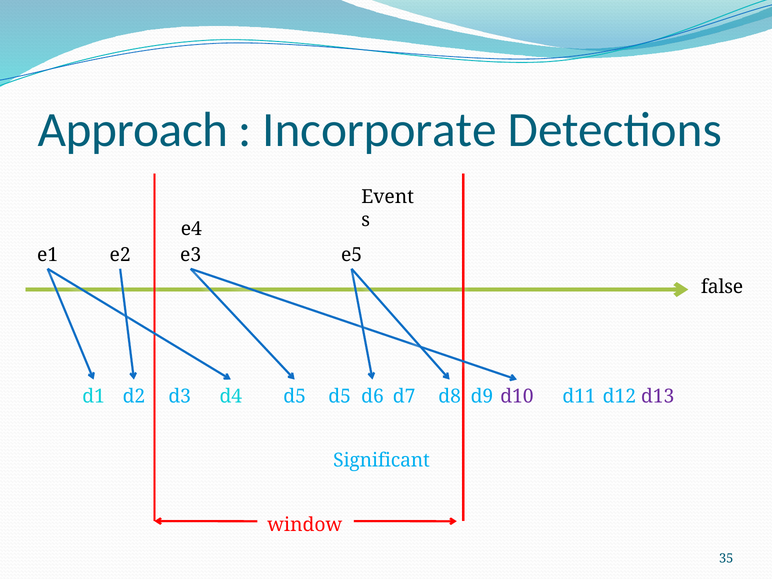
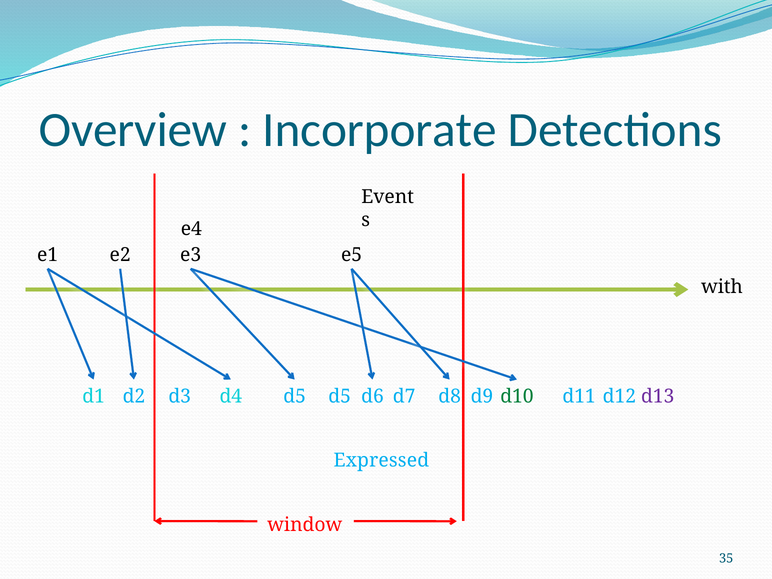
Approach: Approach -> Overview
false: false -> with
d10 colour: purple -> green
Significant: Significant -> Expressed
